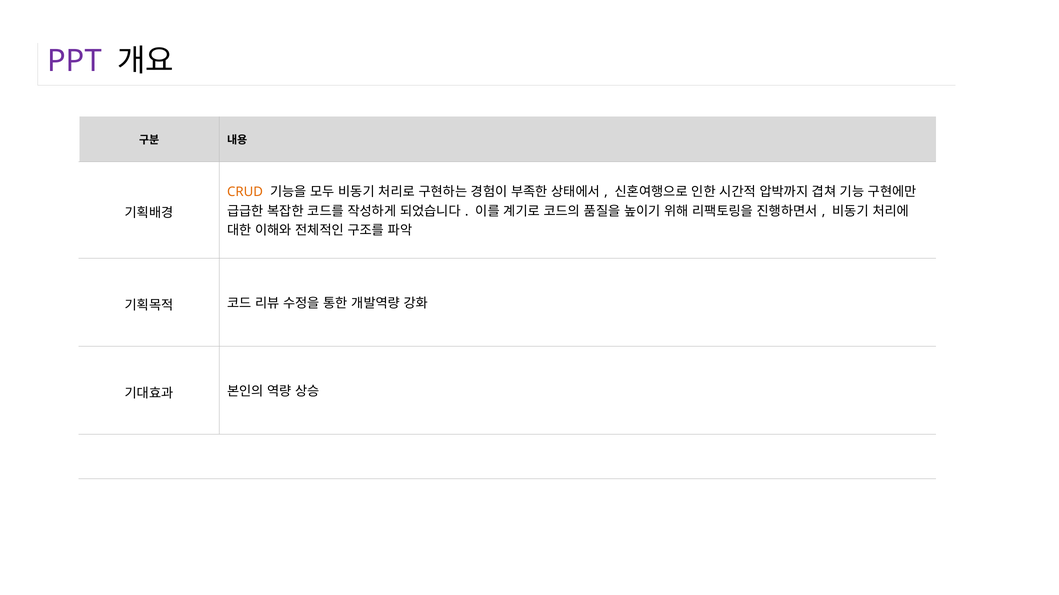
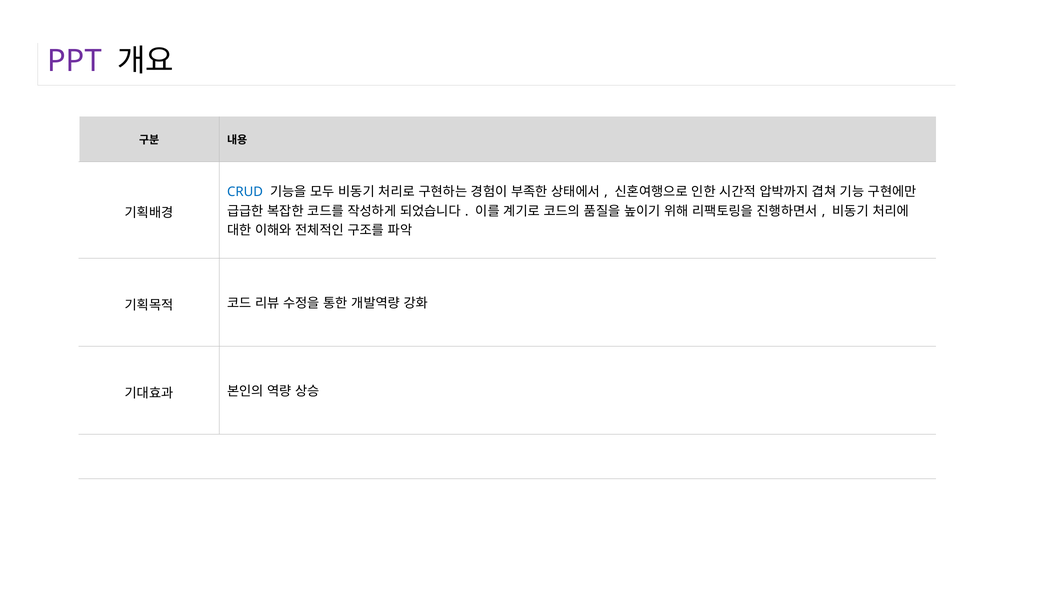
CRUD colour: orange -> blue
